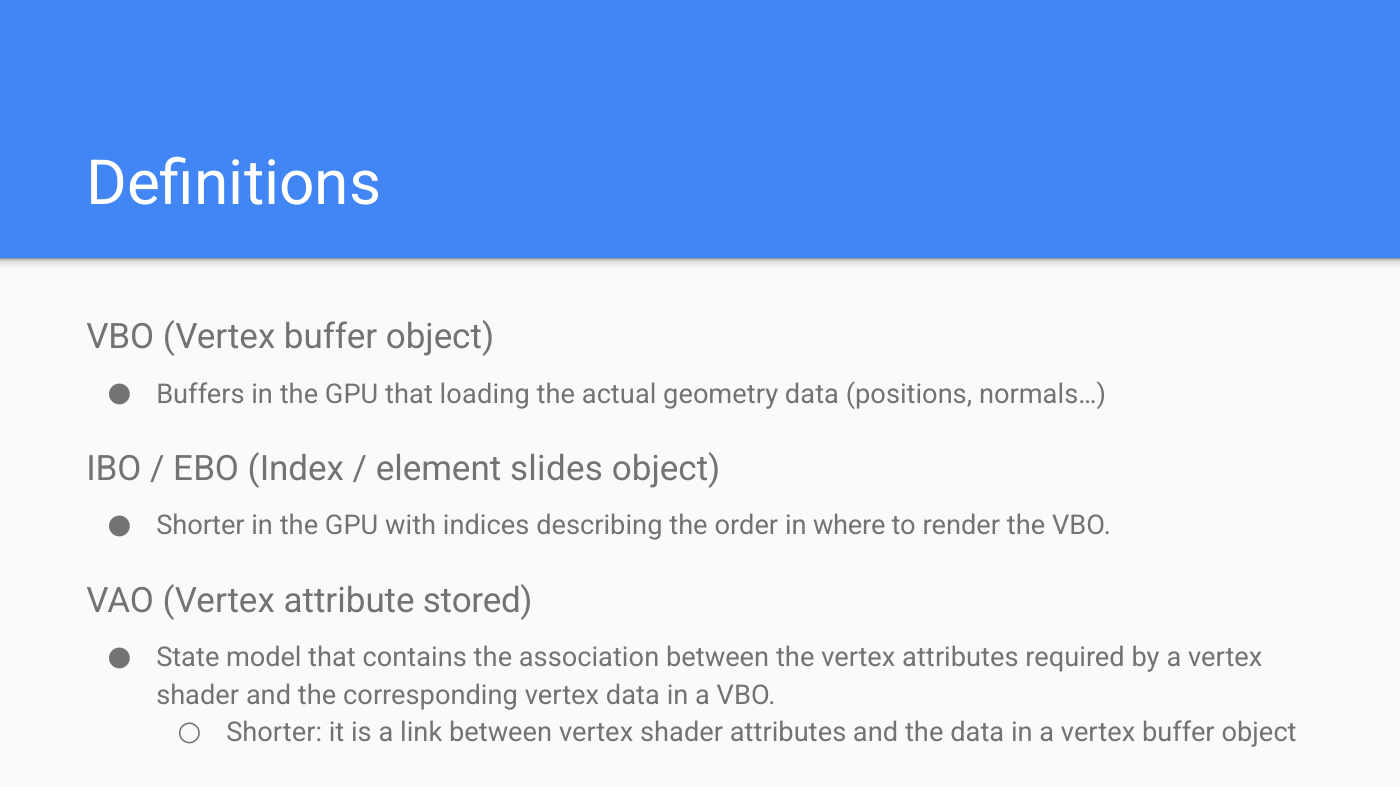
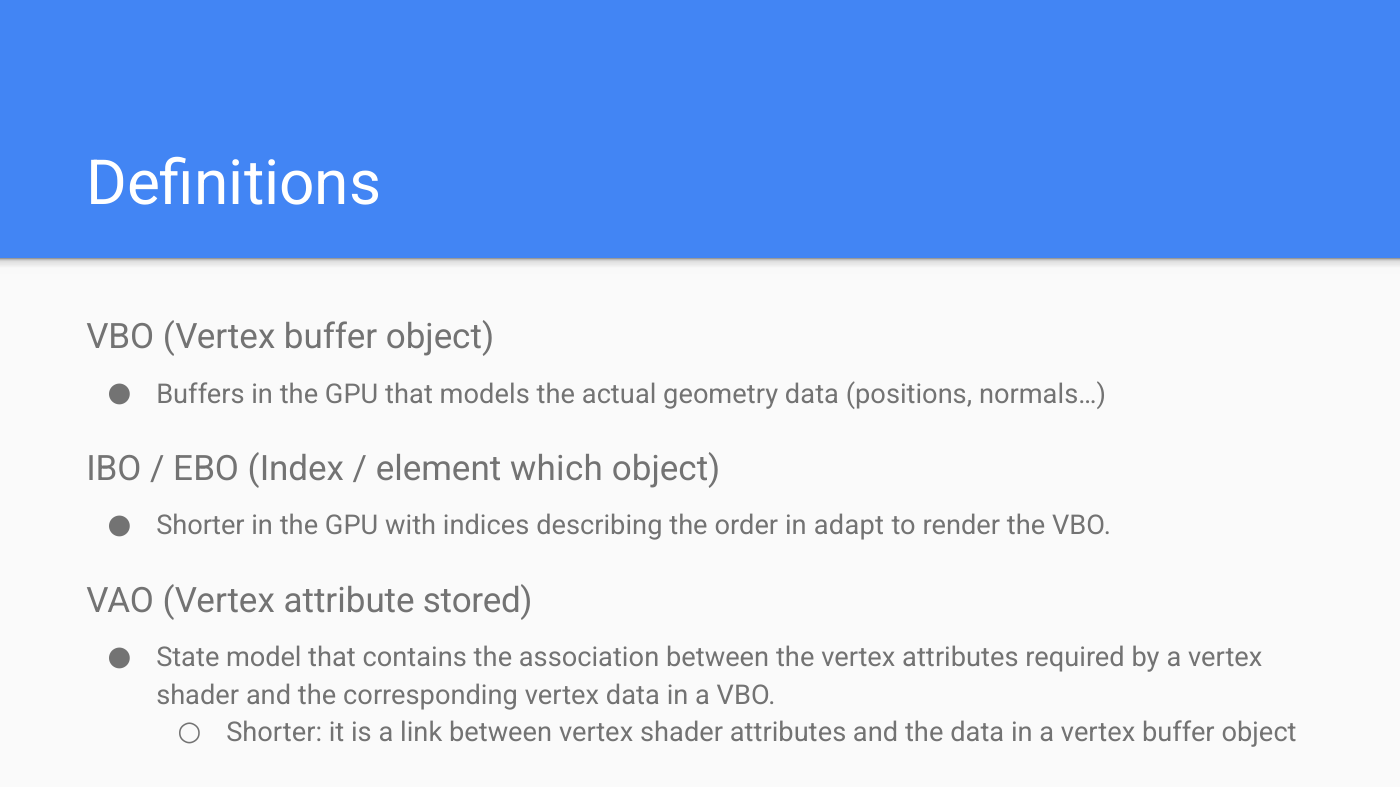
loading: loading -> models
slides: slides -> which
where: where -> adapt
